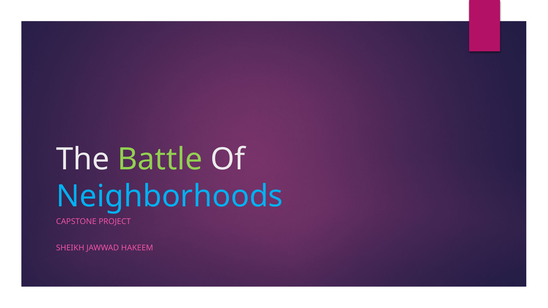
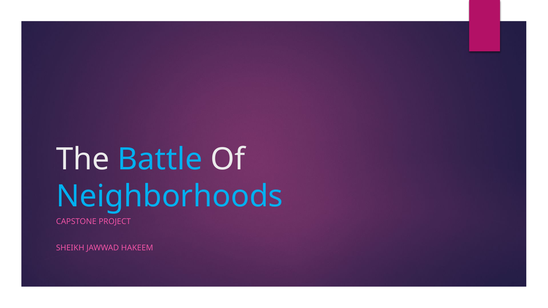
Battle colour: light green -> light blue
